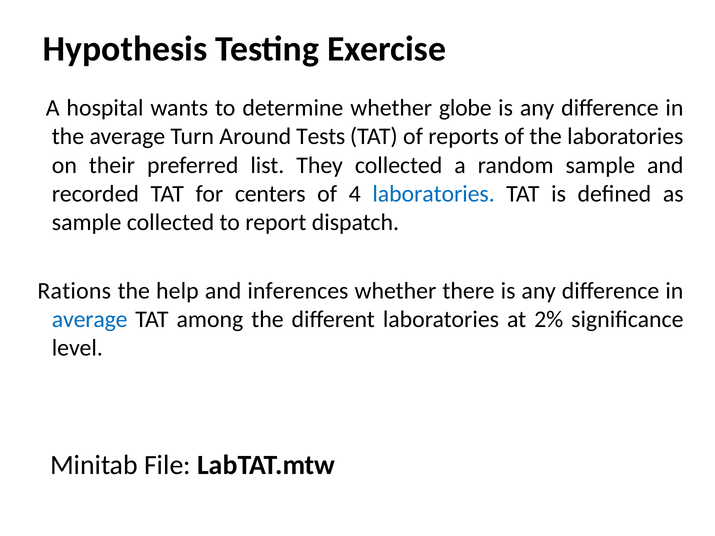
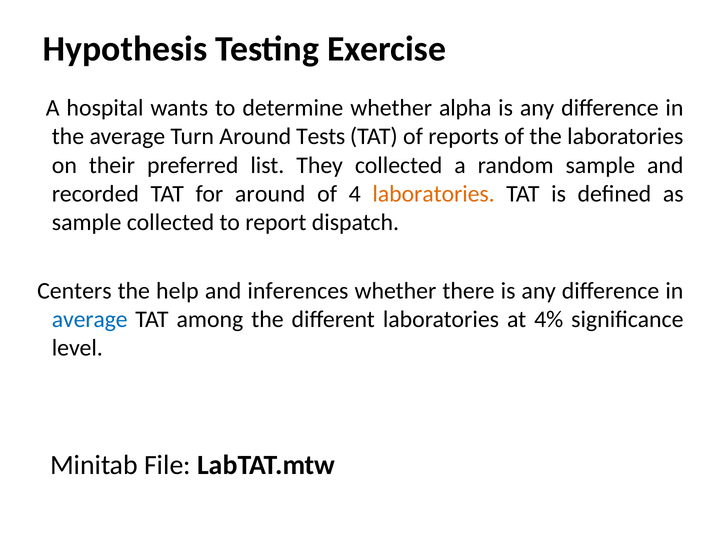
globe: globe -> alpha
for centers: centers -> around
laboratories at (434, 194) colour: blue -> orange
Rations: Rations -> Centers
2%: 2% -> 4%
